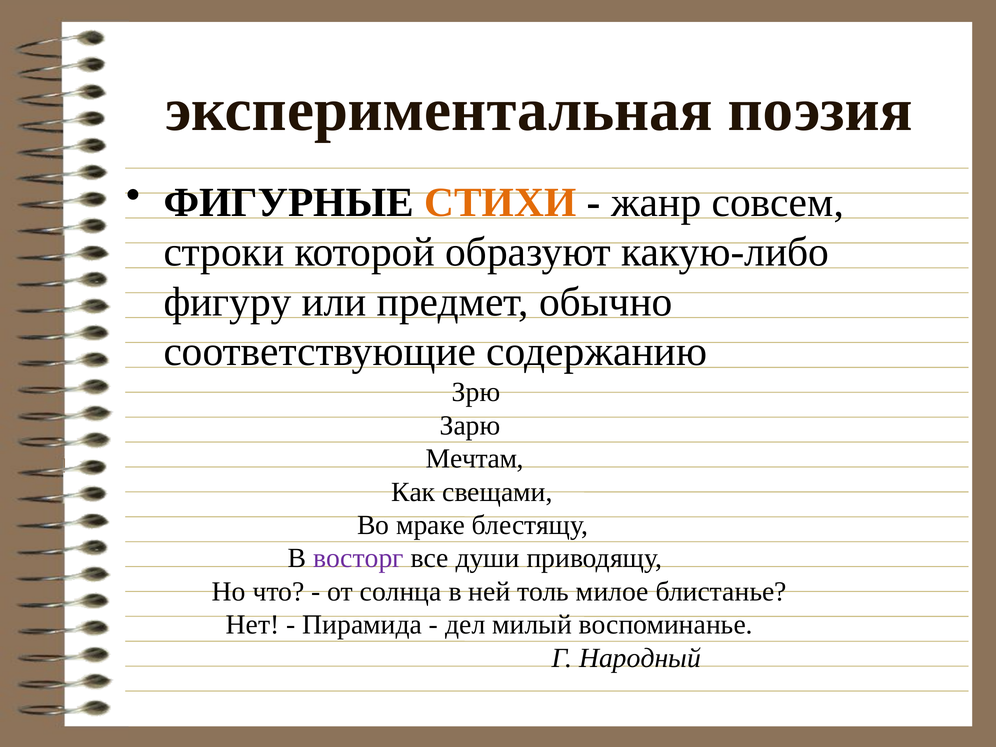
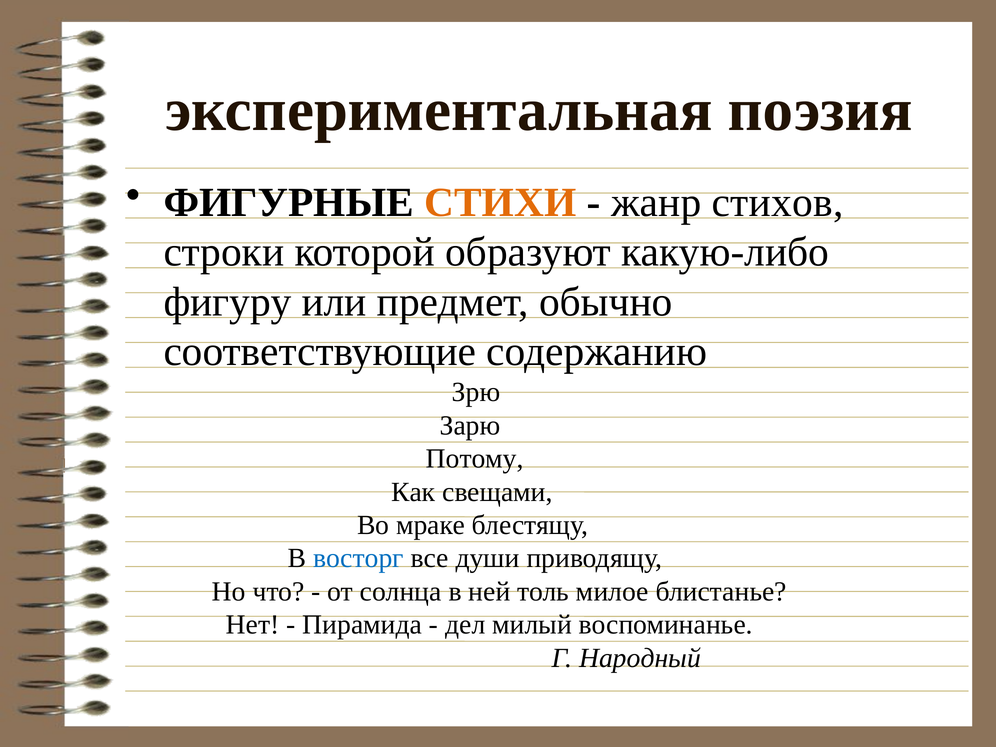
совсем: совсем -> стихов
Мечтам: Мечтам -> Потому
восторг colour: purple -> blue
